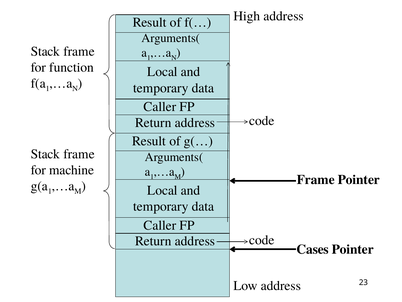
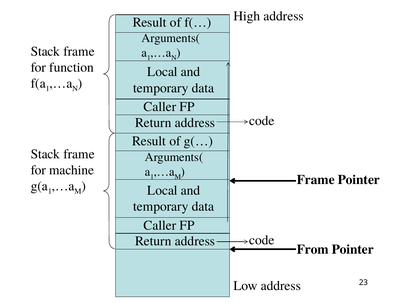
Cases: Cases -> From
